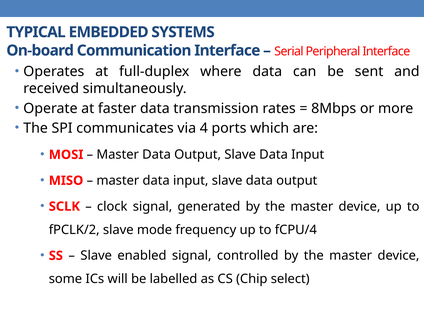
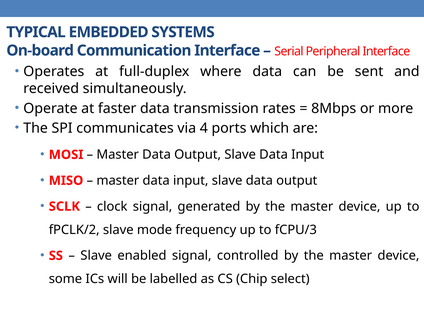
fCPU/4: fCPU/4 -> fCPU/3
